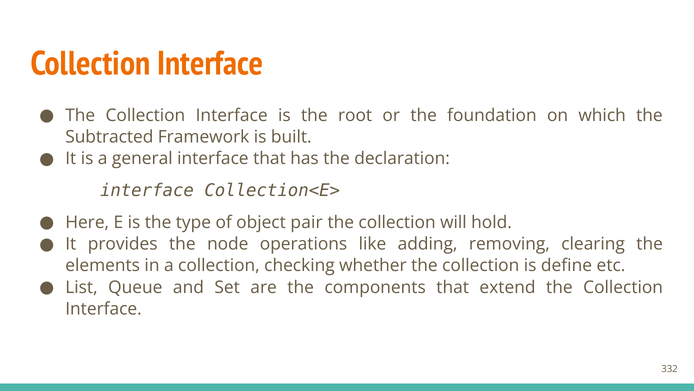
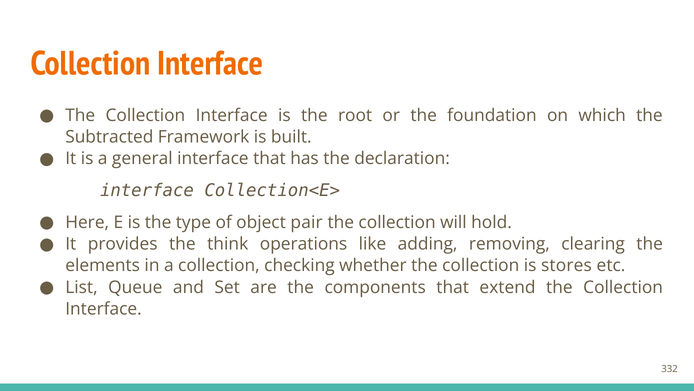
node: node -> think
define: define -> stores
